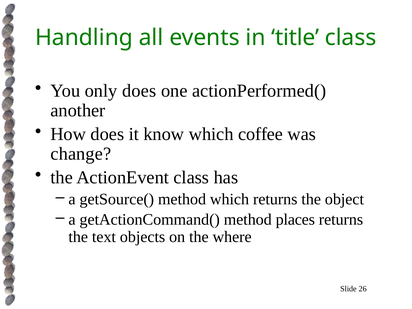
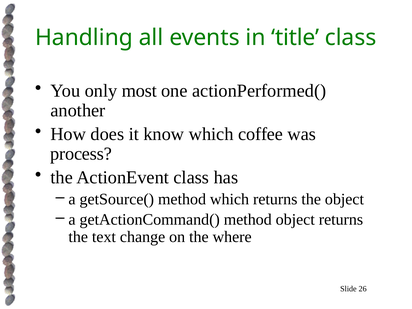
only does: does -> most
change: change -> process
method places: places -> object
objects: objects -> change
